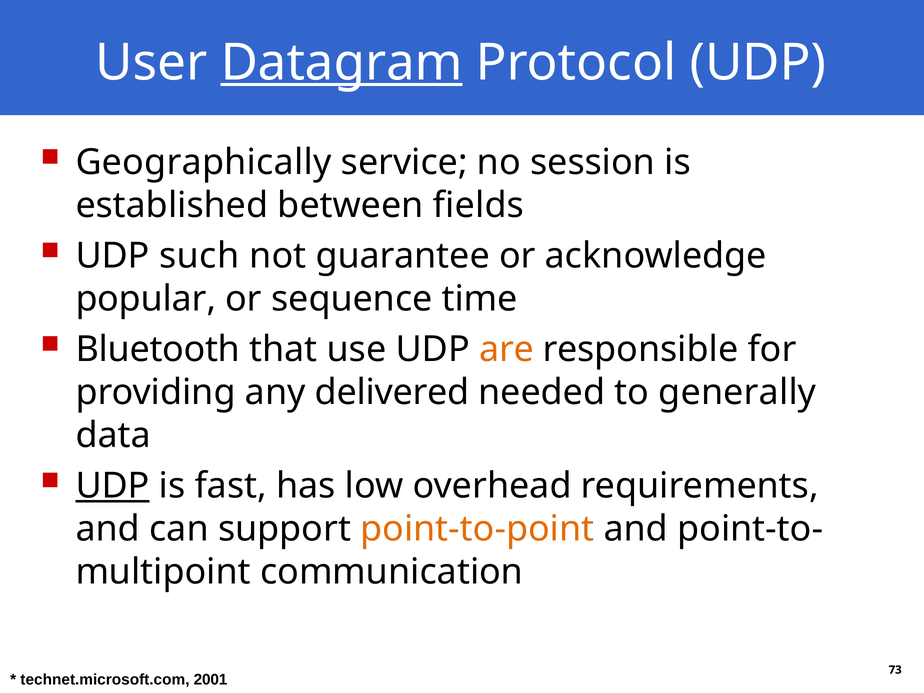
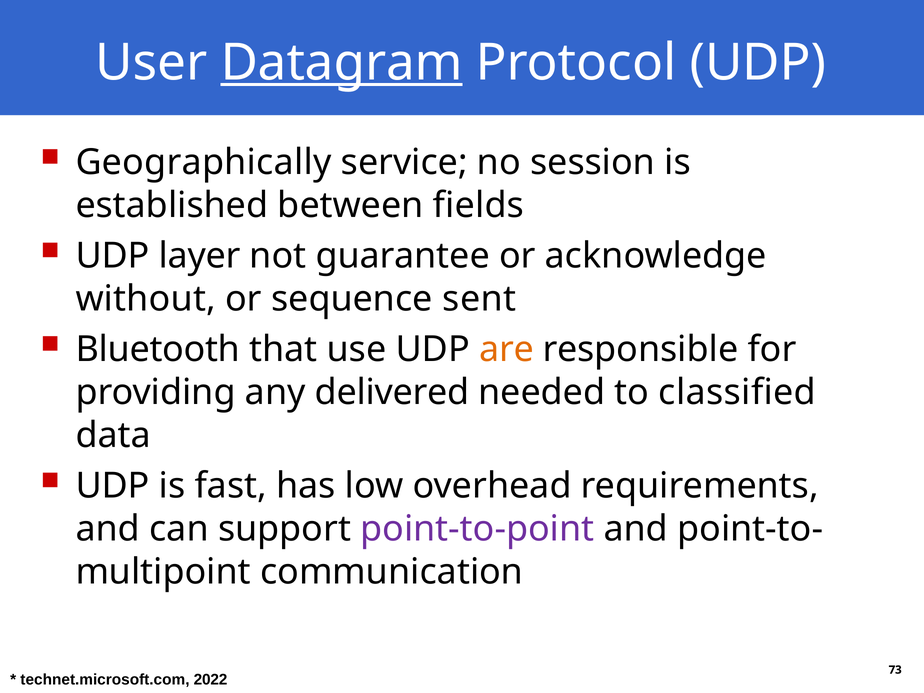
such: such -> layer
popular: popular -> without
time: time -> sent
generally: generally -> classified
UDP at (113, 486) underline: present -> none
point-to-point colour: orange -> purple
2001: 2001 -> 2022
